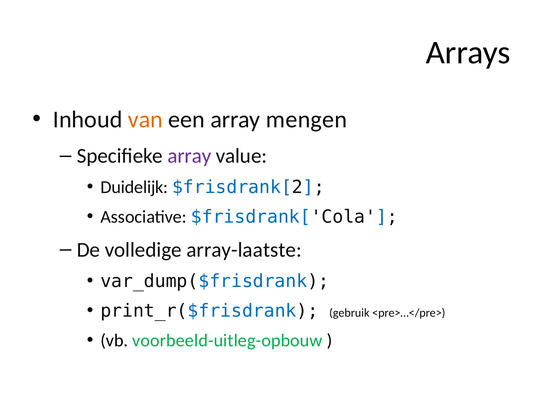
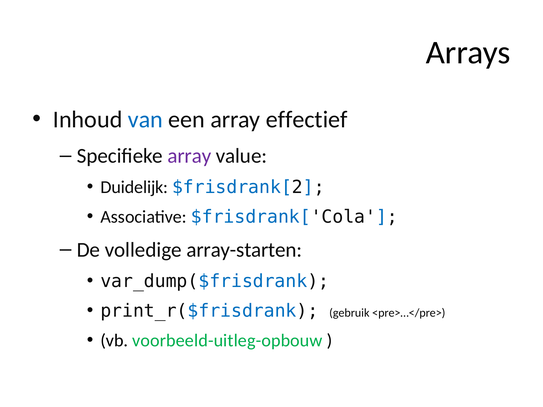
van colour: orange -> blue
mengen: mengen -> effectief
array-laatste: array-laatste -> array-starten
